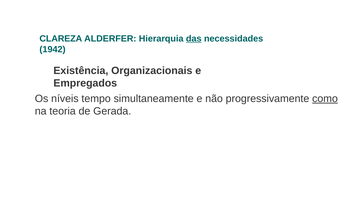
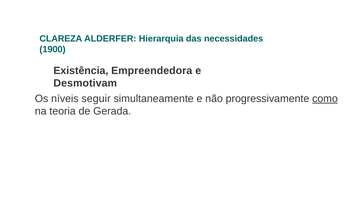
das underline: present -> none
1942: 1942 -> 1900
Organizacionais: Organizacionais -> Empreendedora
Empregados: Empregados -> Desmotivam
tempo: tempo -> seguir
